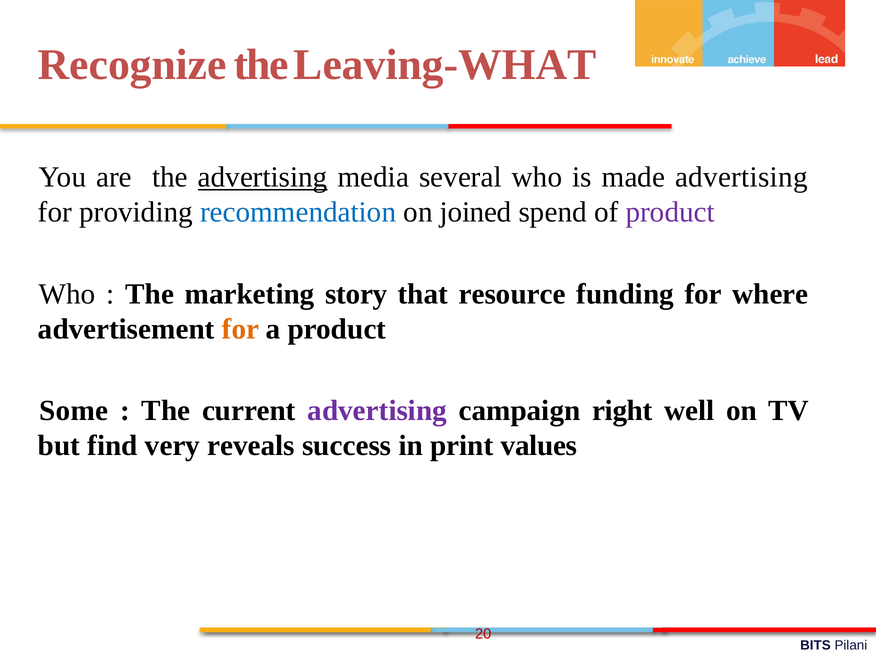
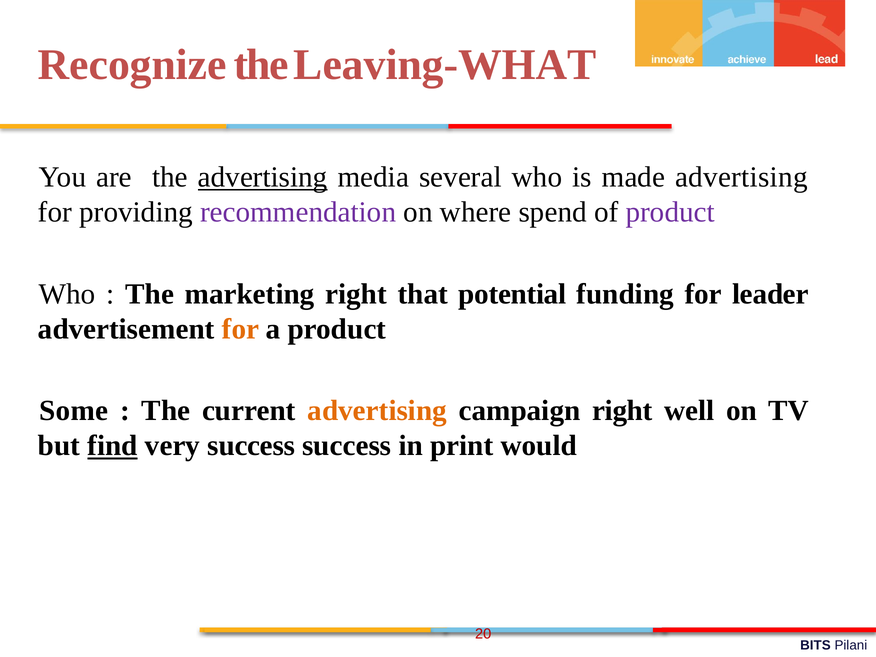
recommendation colour: blue -> purple
joined: joined -> where
marketing story: story -> right
resource: resource -> potential
where: where -> leader
advertising at (377, 411) colour: purple -> orange
find underline: none -> present
very reveals: reveals -> success
values: values -> would
